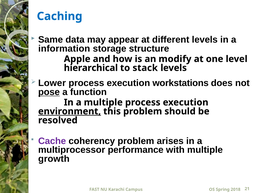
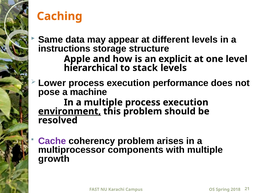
Caching colour: blue -> orange
information: information -> instructions
modify: modify -> explicit
workstations: workstations -> performance
pose underline: present -> none
function: function -> machine
performance: performance -> components
